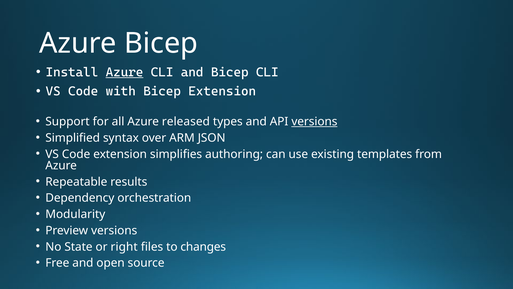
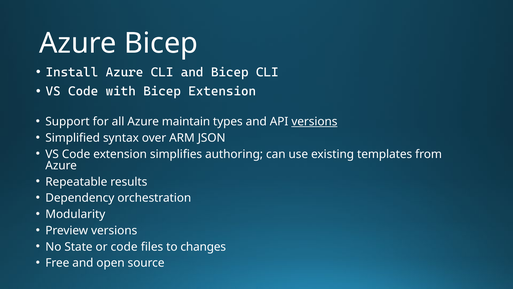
Azure at (125, 72) underline: present -> none
released: released -> maintain
or right: right -> code
